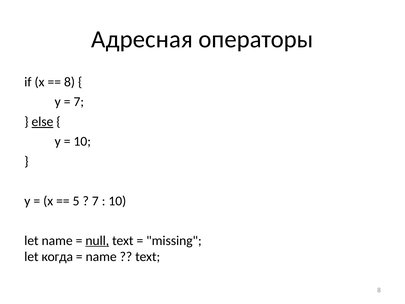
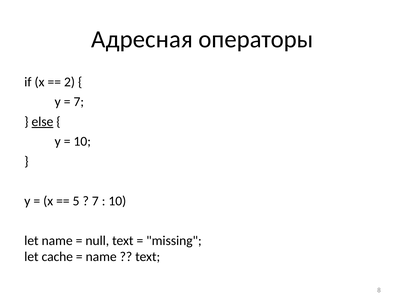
8 at (69, 82): 8 -> 2
null underline: present -> none
когда: когда -> cache
